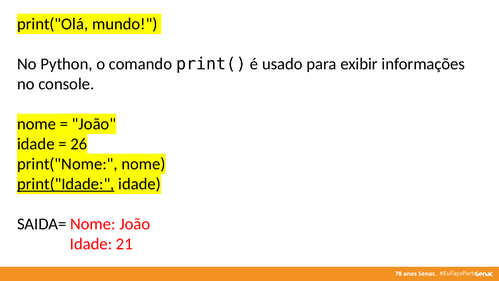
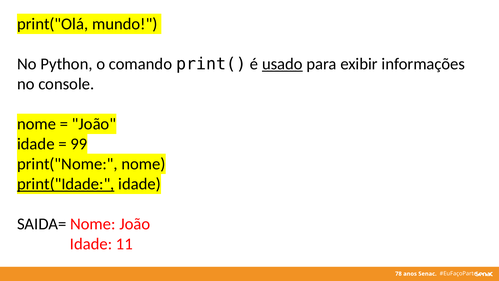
usado underline: none -> present
26: 26 -> 99
21: 21 -> 11
